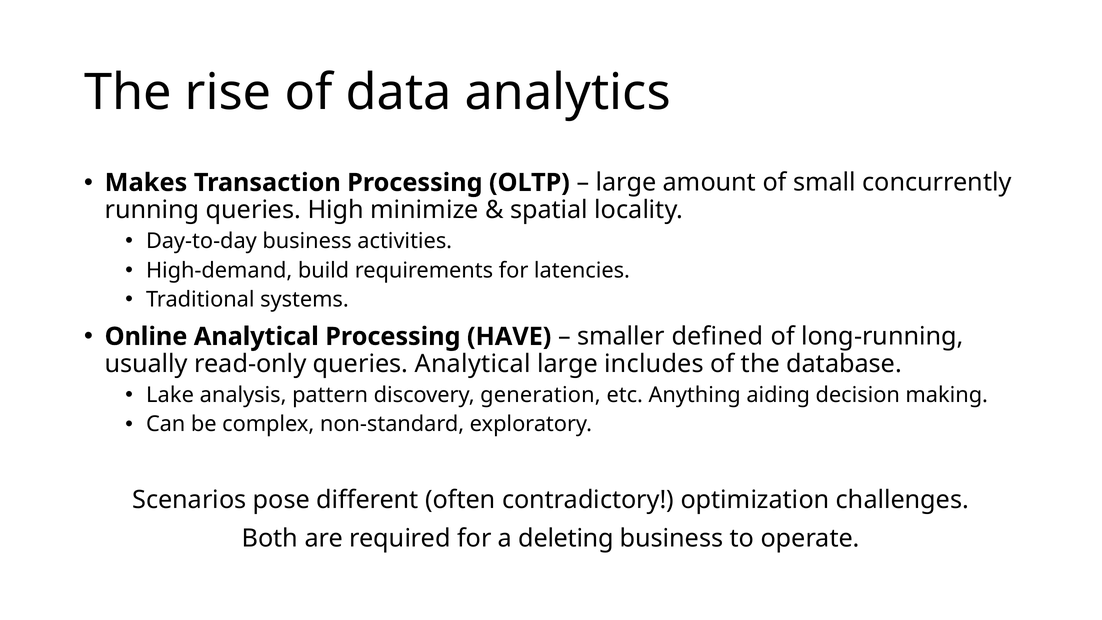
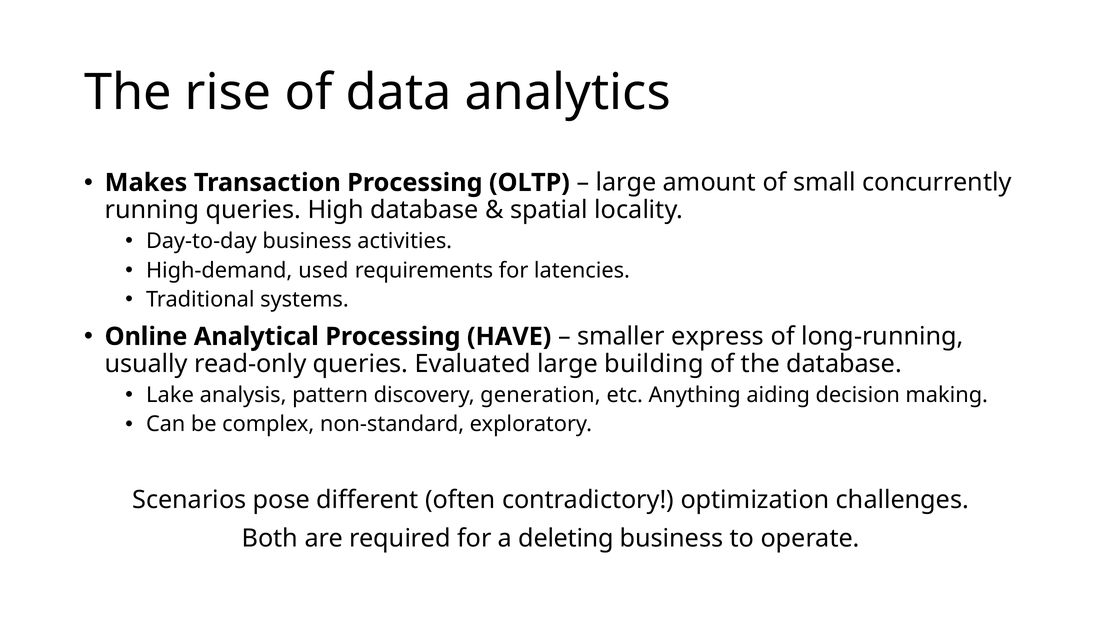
High minimize: minimize -> database
build: build -> used
defined: defined -> express
queries Analytical: Analytical -> Evaluated
includes: includes -> building
